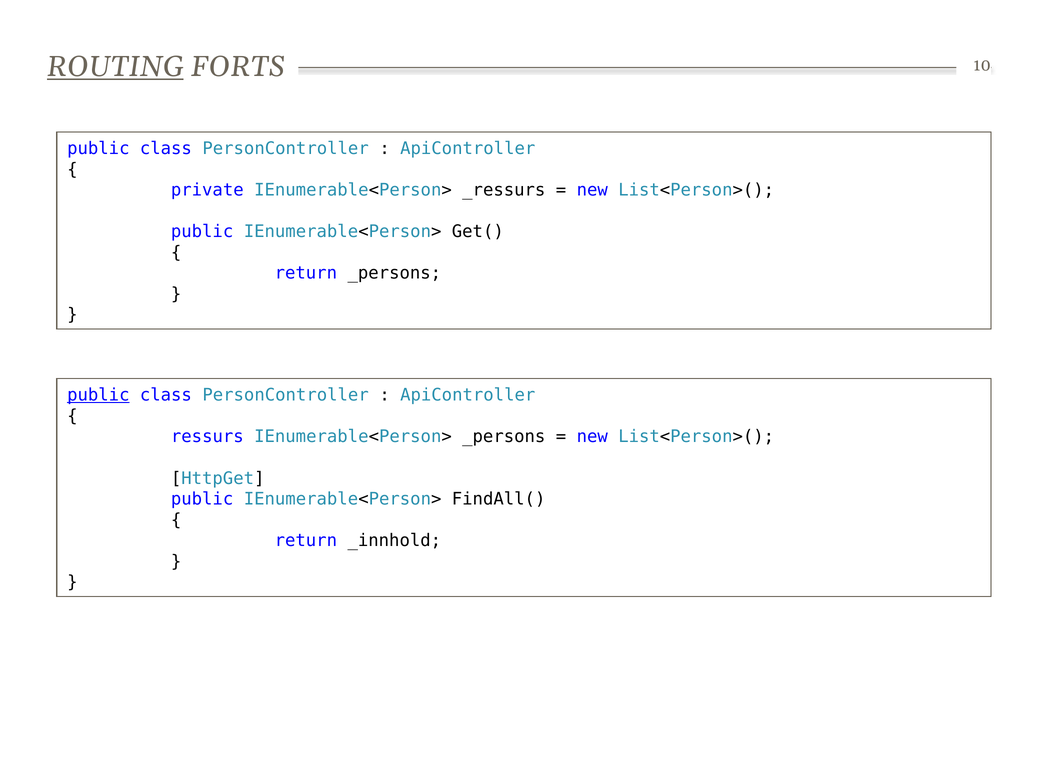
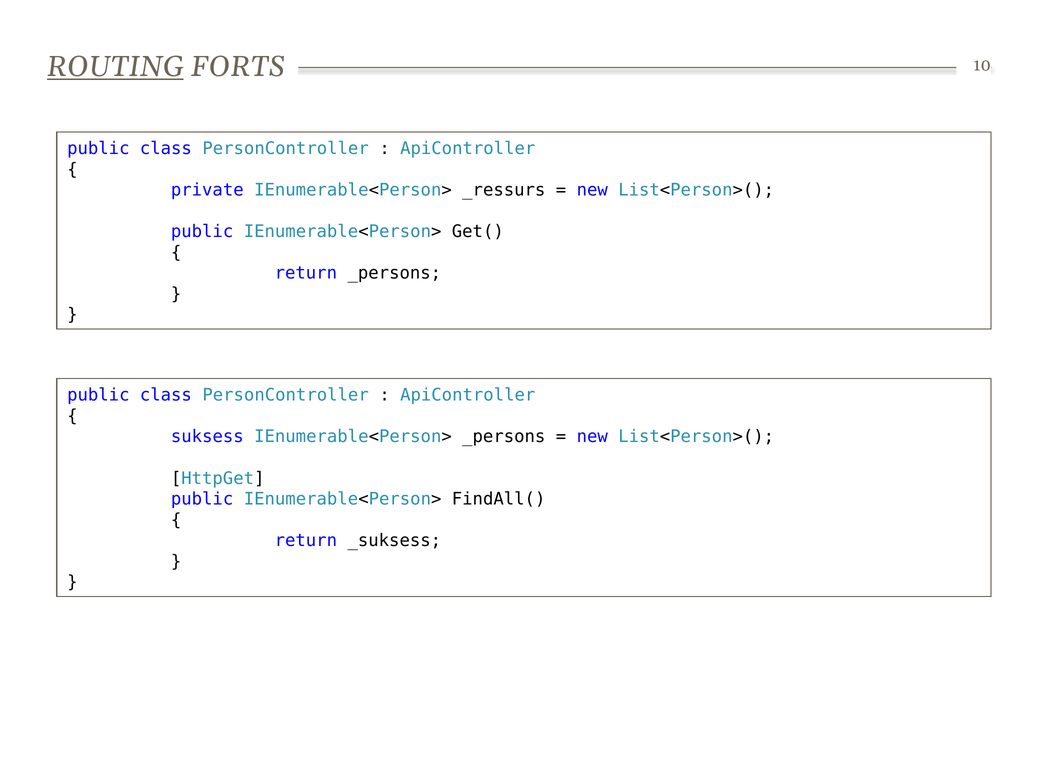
public at (98, 395) underline: present -> none
ressurs: ressurs -> suksess
_innhold: _innhold -> _suksess
